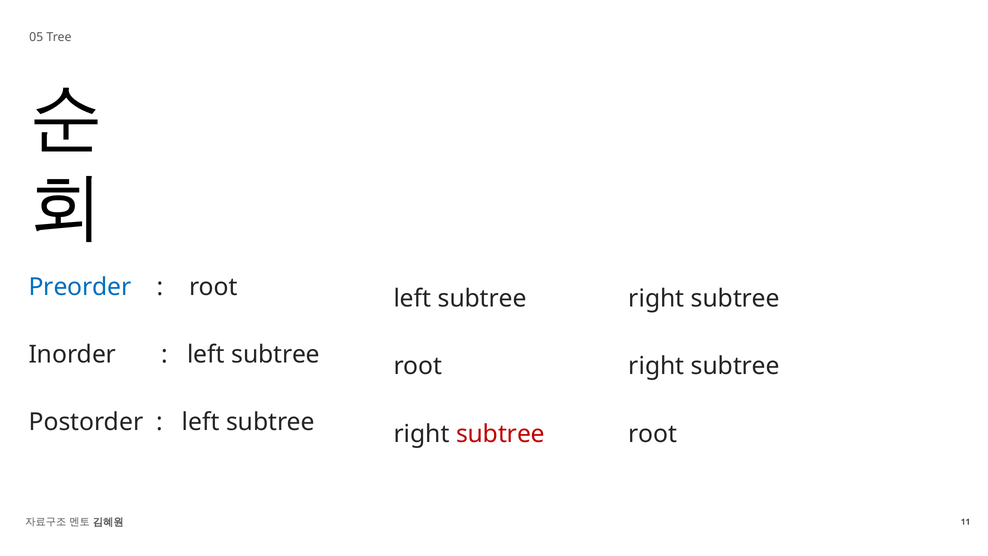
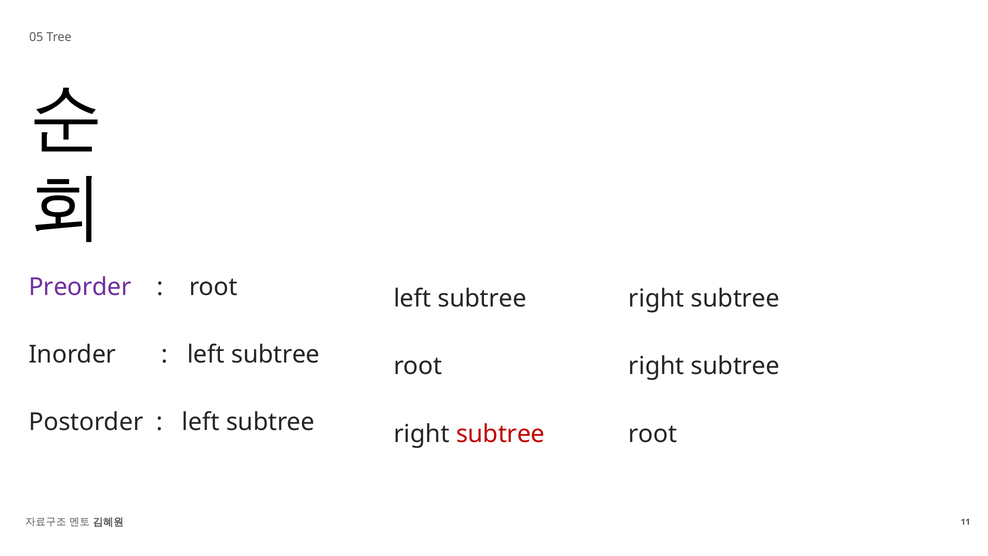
Preorder colour: blue -> purple
